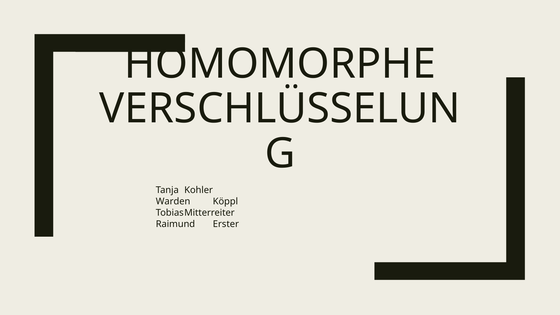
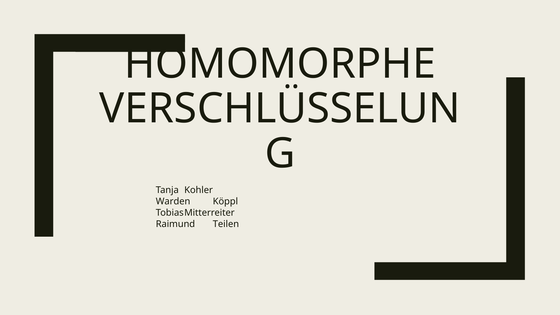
Erster: Erster -> Teilen
